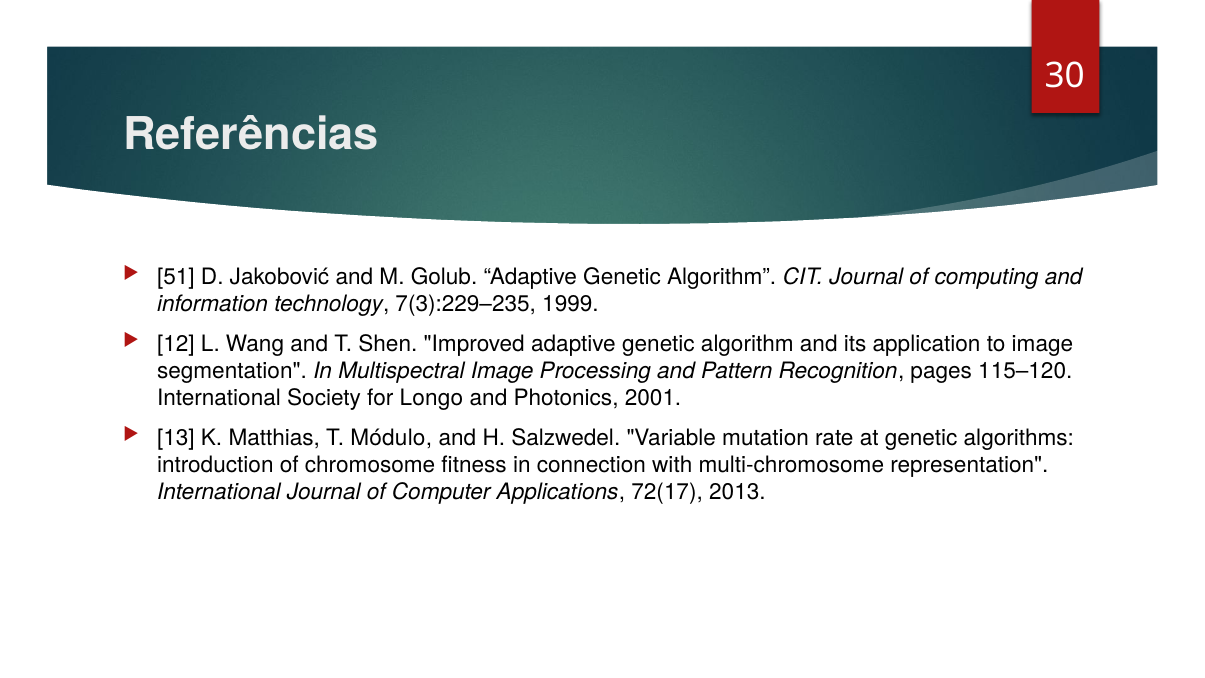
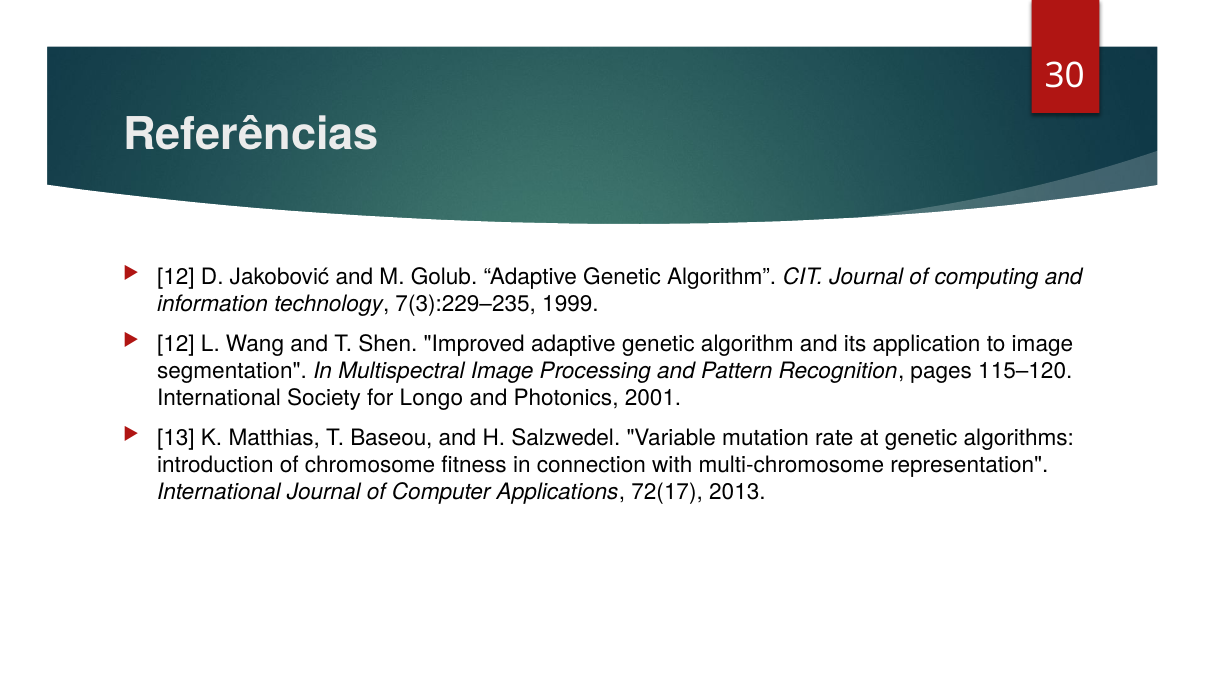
51 at (176, 277): 51 -> 12
Módulo: Módulo -> Baseou
